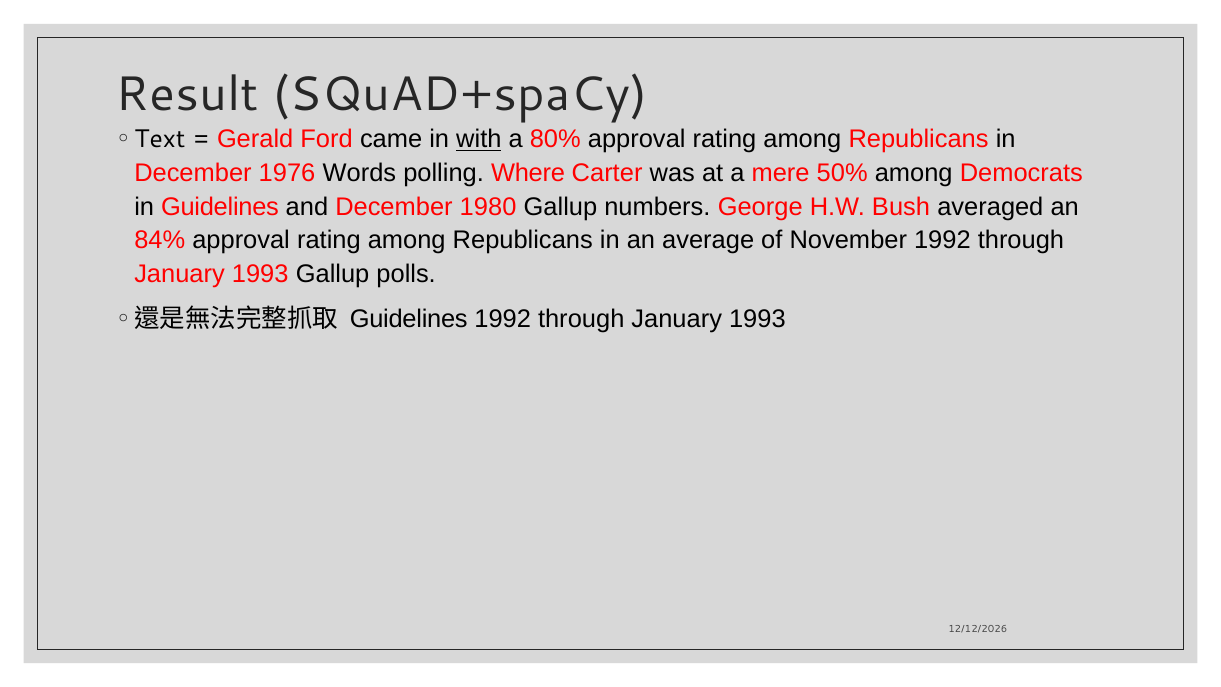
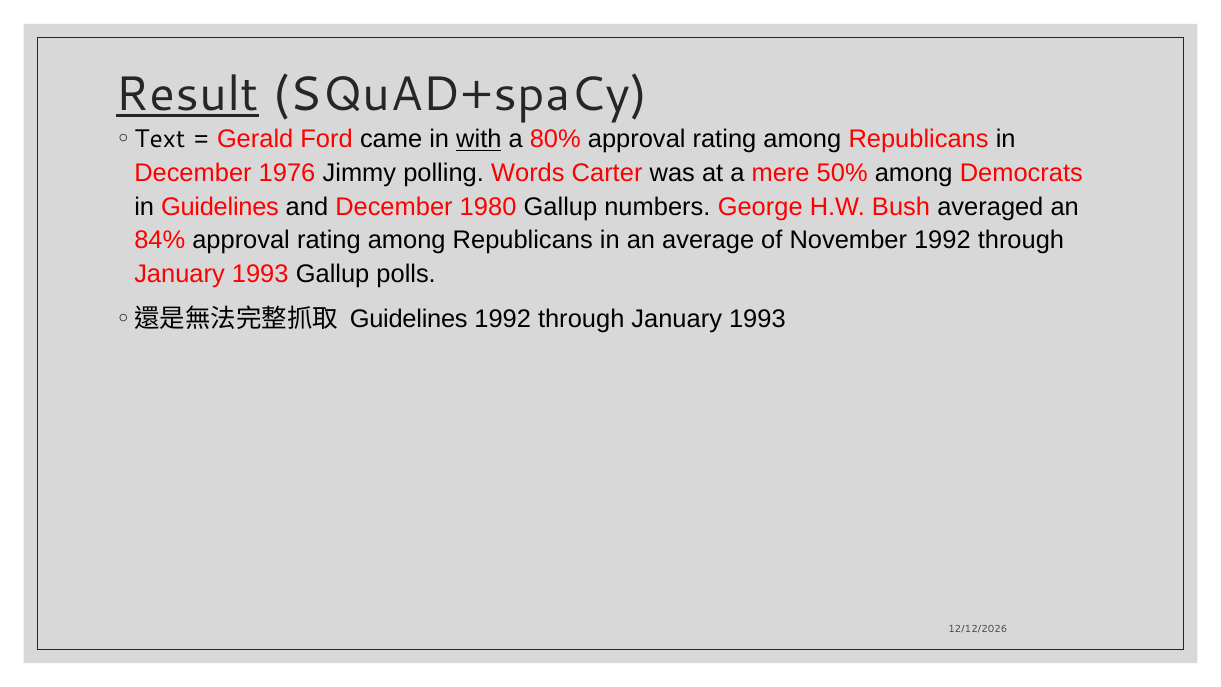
Result underline: none -> present
Words: Words -> Jimmy
Where: Where -> Words
